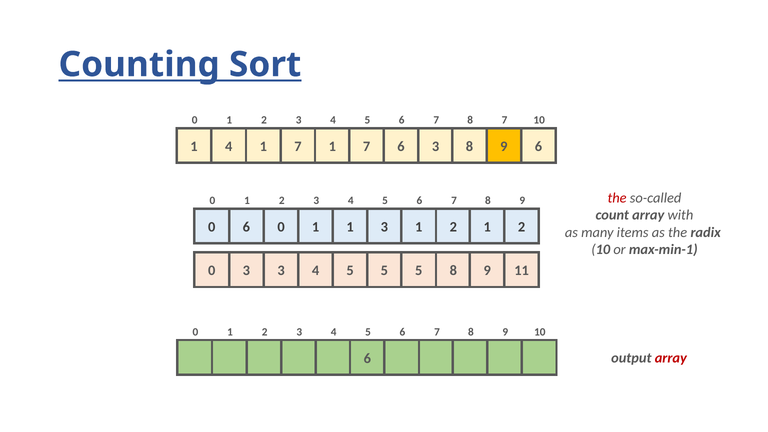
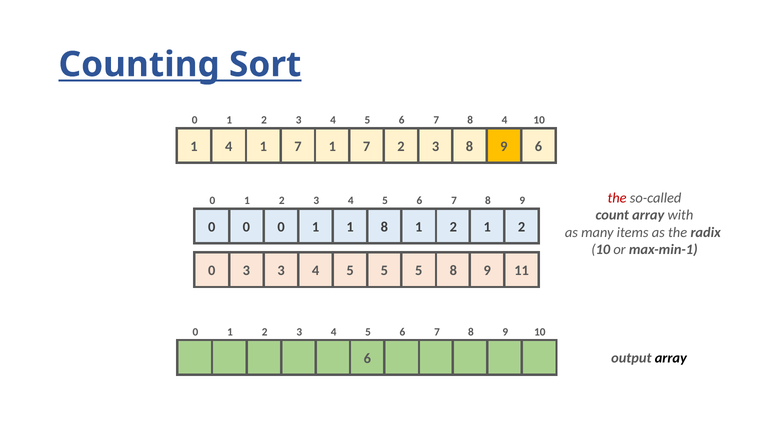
8 7: 7 -> 4
7 6: 6 -> 2
6 at (246, 227): 6 -> 0
1 3: 3 -> 8
array at (671, 358) colour: red -> black
